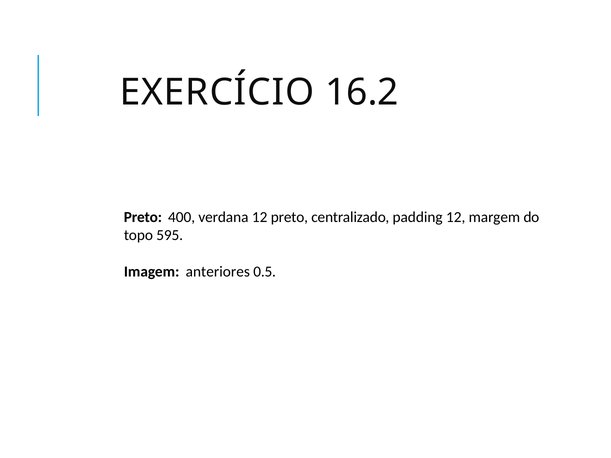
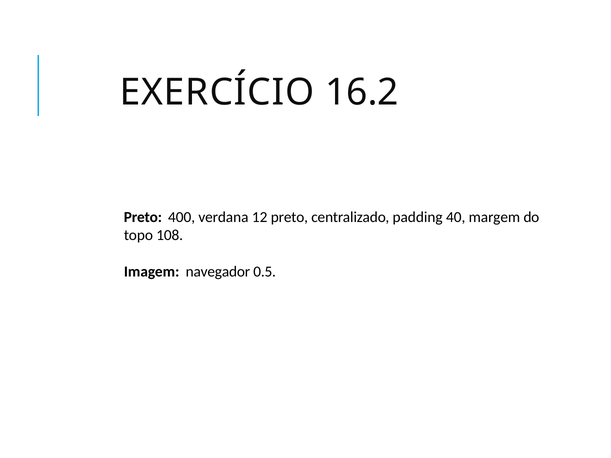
padding 12: 12 -> 40
595: 595 -> 108
anteriores: anteriores -> navegador
